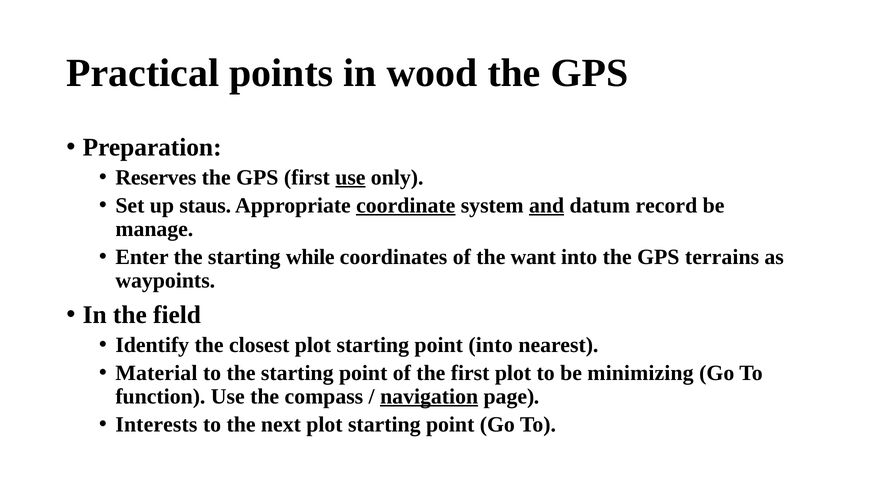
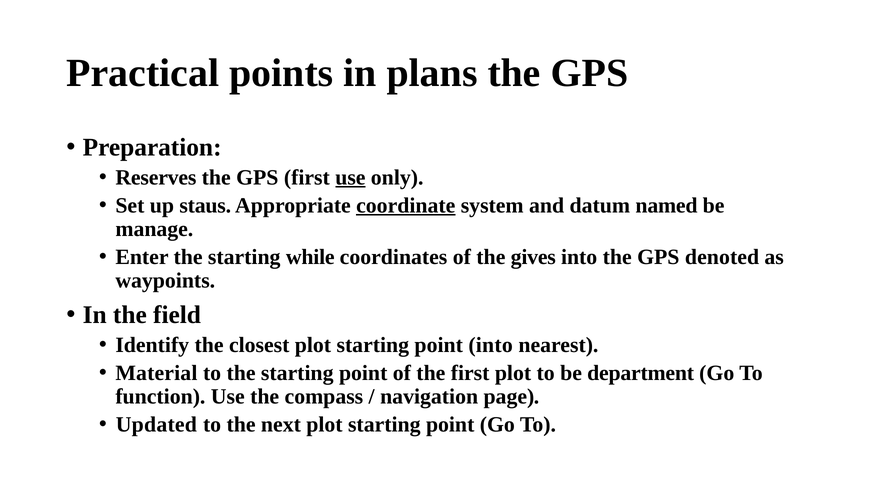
wood: wood -> plans
and underline: present -> none
record: record -> named
want: want -> gives
terrains: terrains -> denoted
minimizing: minimizing -> department
navigation underline: present -> none
Interests: Interests -> Updated
